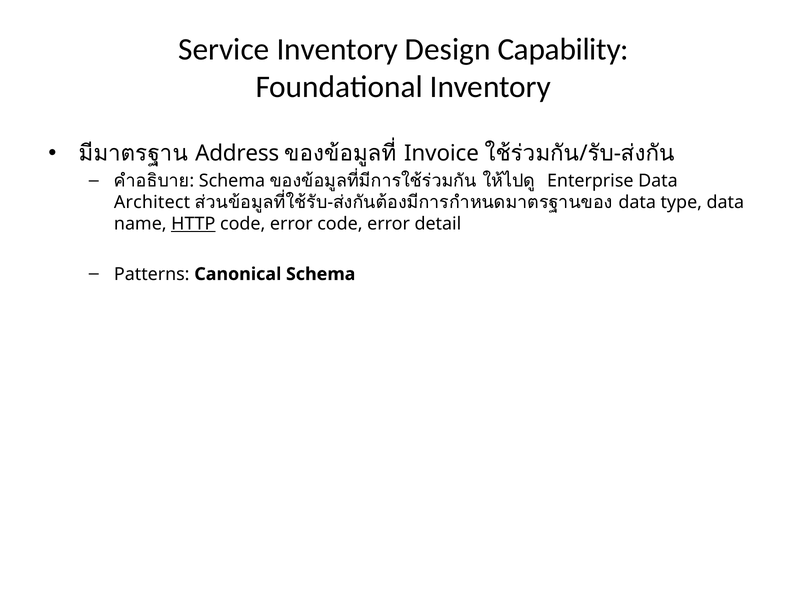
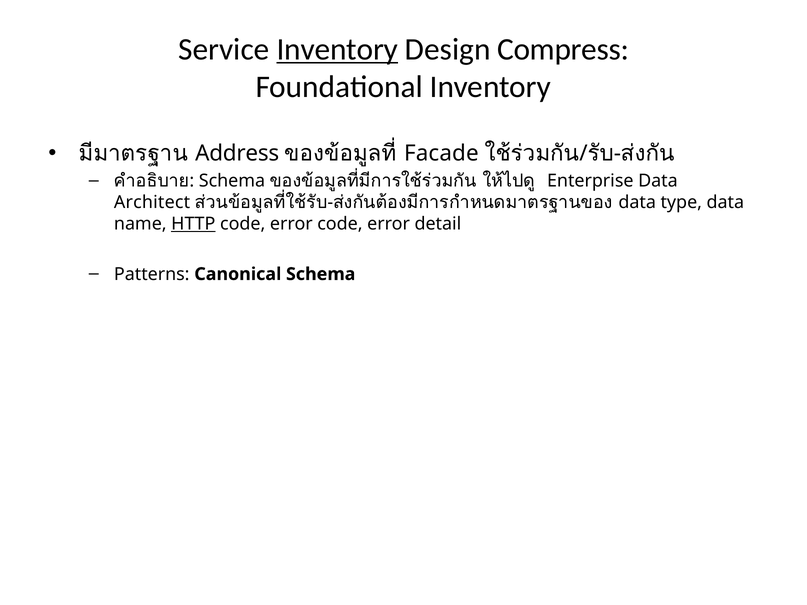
Inventory at (337, 49) underline: none -> present
Capability: Capability -> Compress
Invoice: Invoice -> Facade
